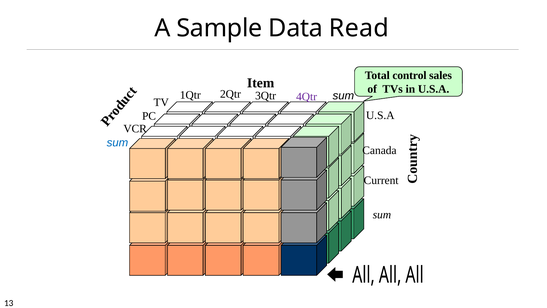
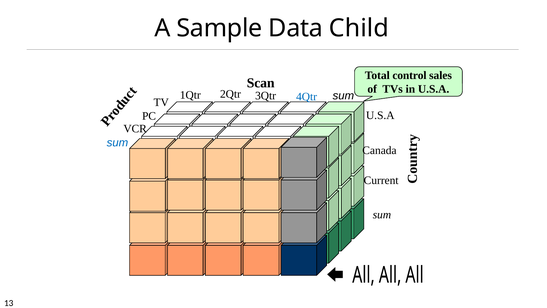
Read: Read -> Child
Item: Item -> Scan
4Qtr colour: purple -> blue
